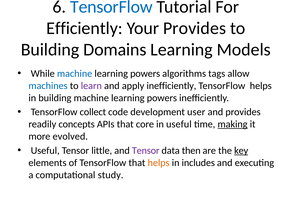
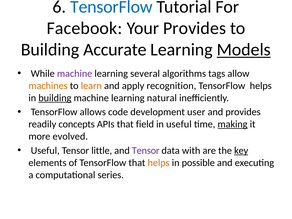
Efficiently: Efficiently -> Facebook
Domains: Domains -> Accurate
Models underline: none -> present
machine at (75, 74) colour: blue -> purple
powers at (145, 74): powers -> several
machines colour: blue -> orange
learn colour: purple -> orange
apply inefficiently: inefficiently -> recognition
building at (55, 98) underline: none -> present
powers at (162, 98): powers -> natural
collect: collect -> allows
core: core -> field
then: then -> with
includes: includes -> possible
study: study -> series
